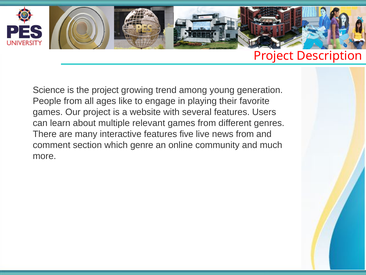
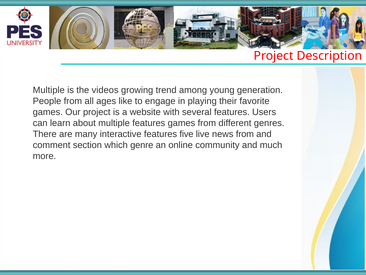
Science at (49, 90): Science -> Multiple
the project: project -> videos
multiple relevant: relevant -> features
